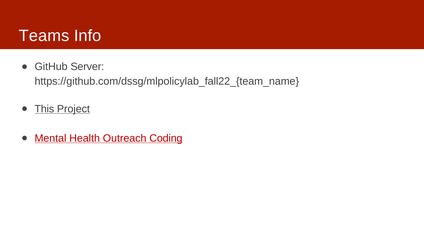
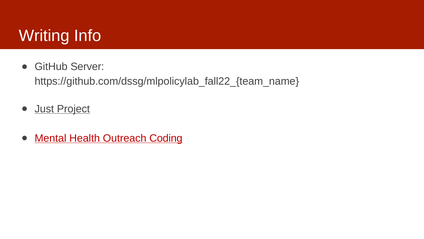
Teams: Teams -> Writing
This: This -> Just
